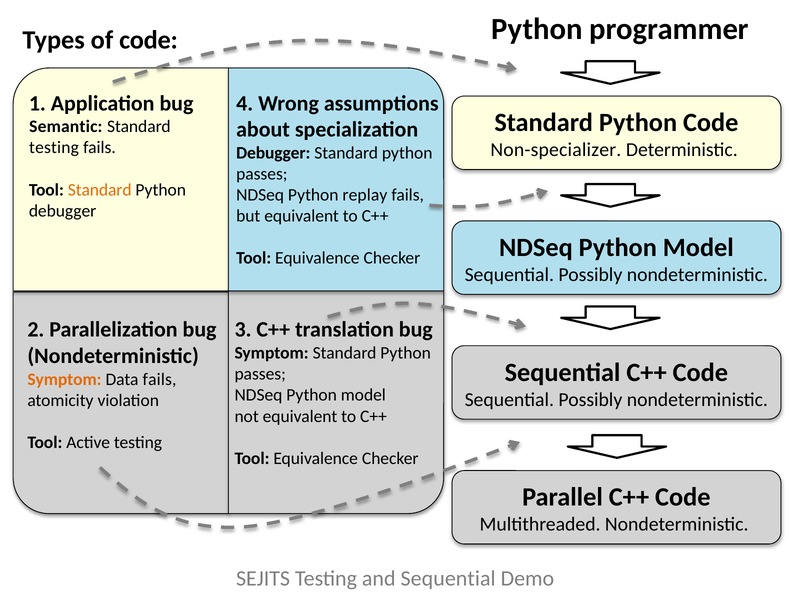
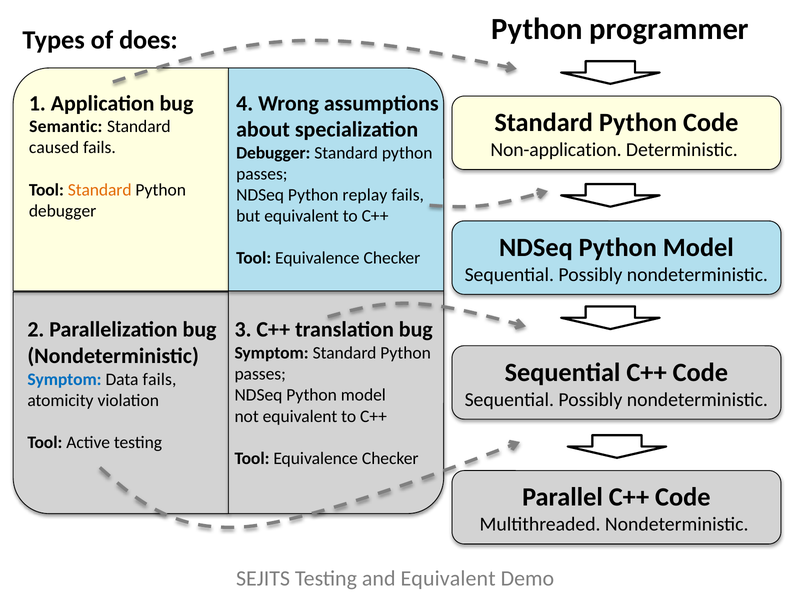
of code: code -> does
testing at (54, 148): testing -> caused
Non-specializer: Non-specializer -> Non-application
Symptom at (64, 379) colour: orange -> blue
and Sequential: Sequential -> Equivalent
